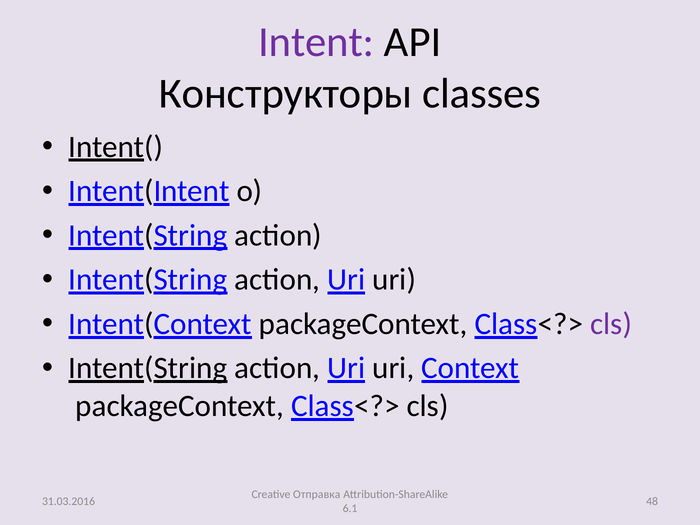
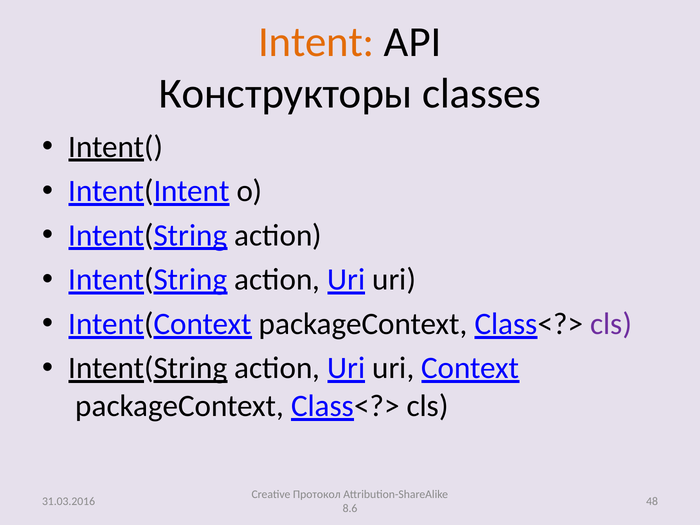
Intent colour: purple -> orange
Отправка: Отправка -> Протокол
6.1: 6.1 -> 8.6
